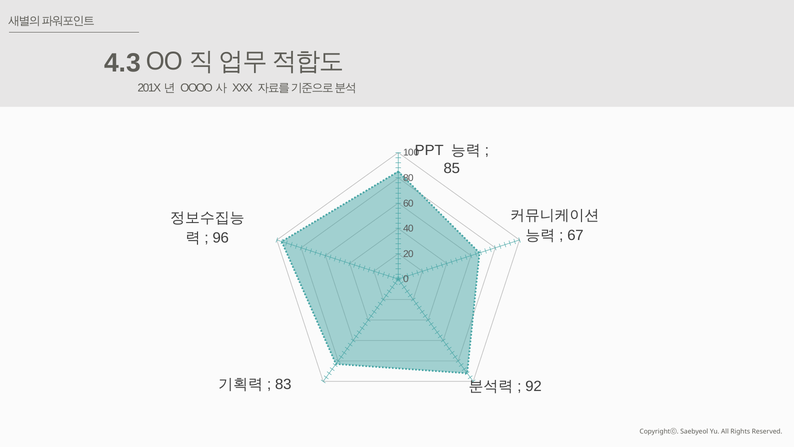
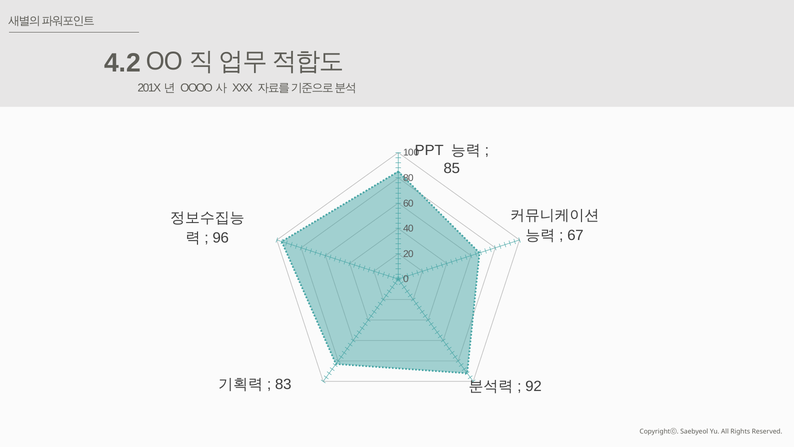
4.3: 4.3 -> 4.2
